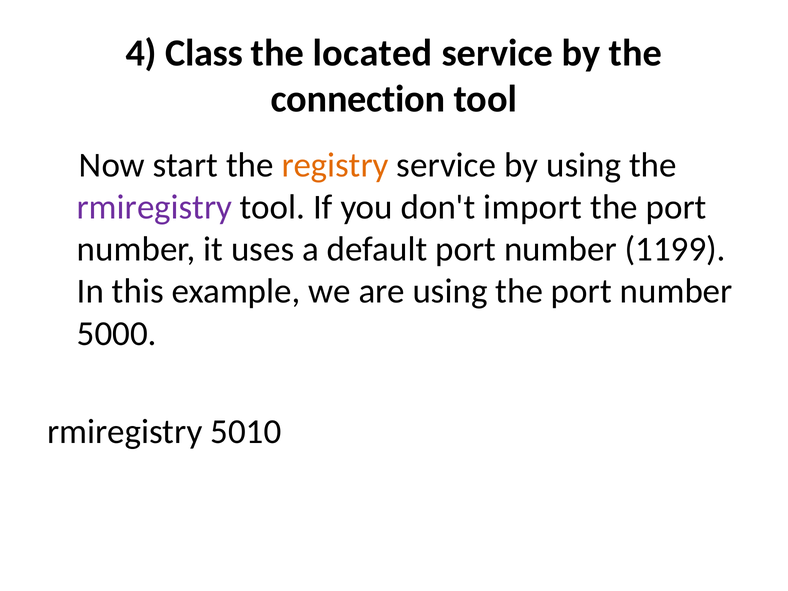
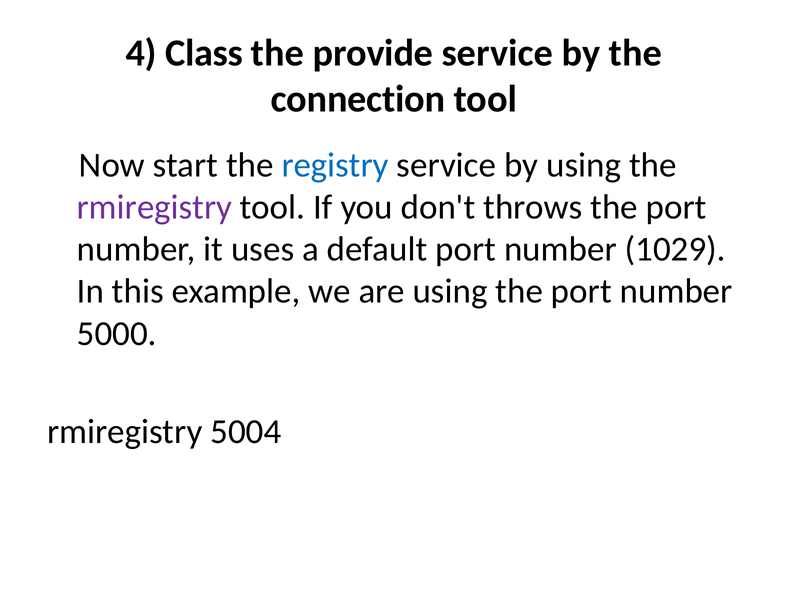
located: located -> provide
registry colour: orange -> blue
import: import -> throws
1199: 1199 -> 1029
5010: 5010 -> 5004
